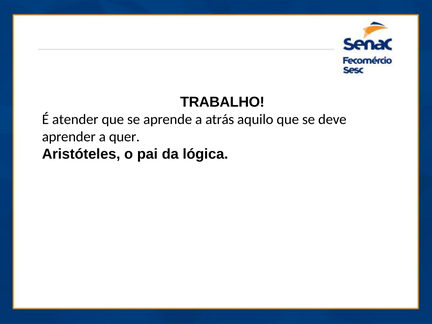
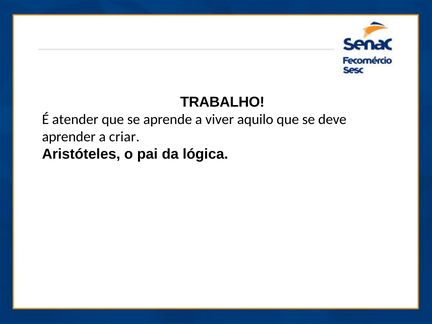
atrás: atrás -> viver
quer: quer -> criar
